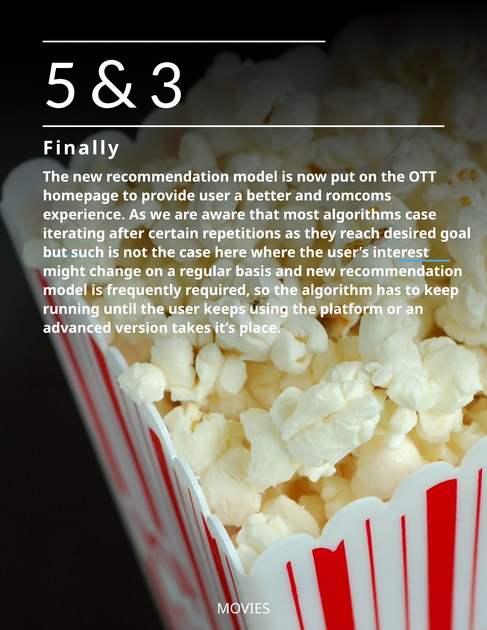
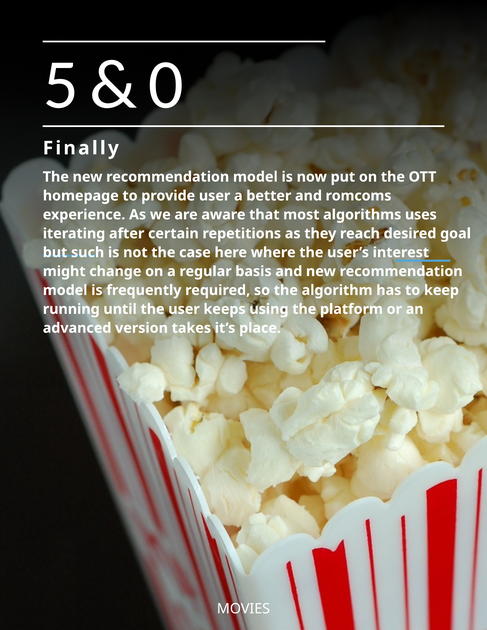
3: 3 -> 0
algorithms case: case -> uses
